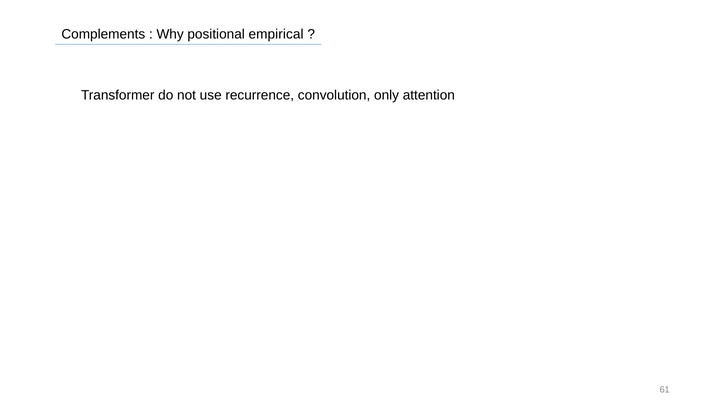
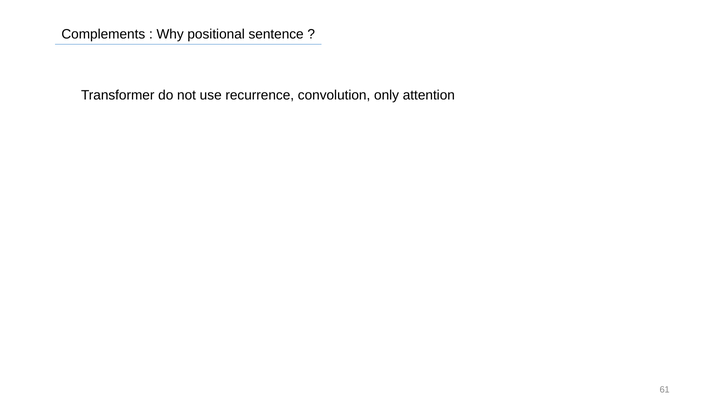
empirical: empirical -> sentence
